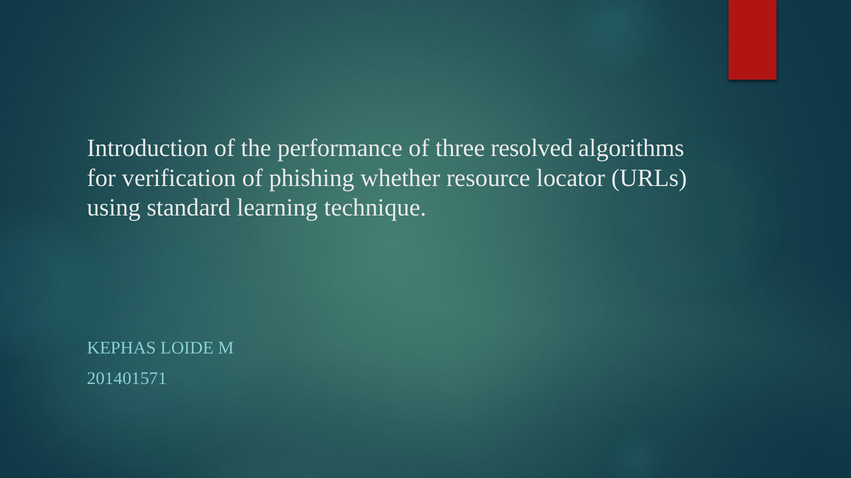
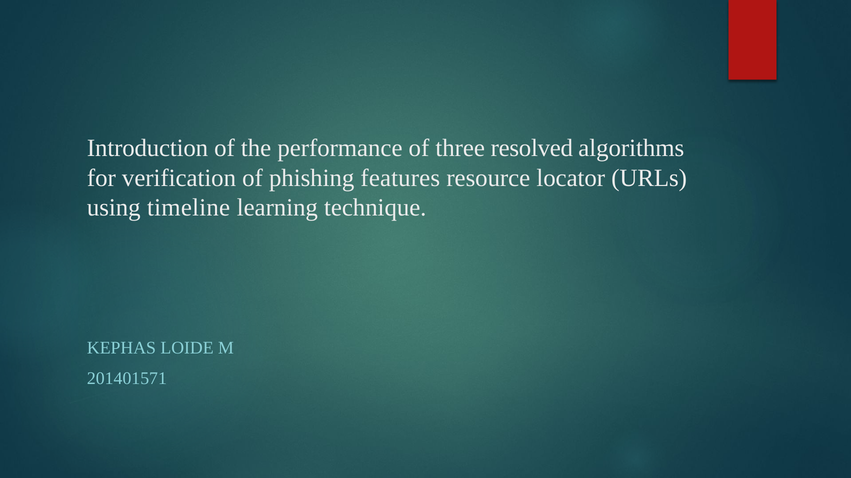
whether: whether -> features
standard: standard -> timeline
